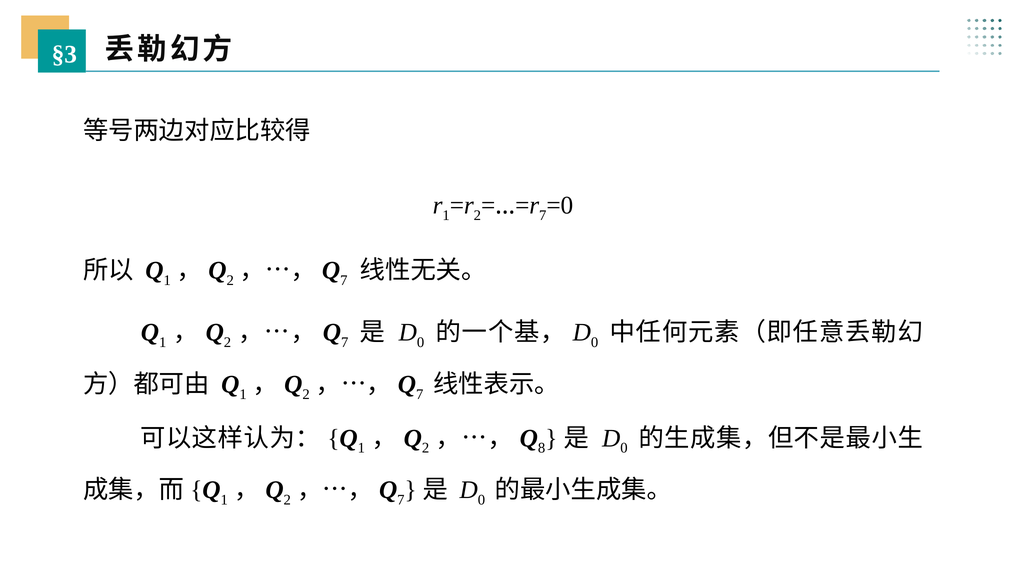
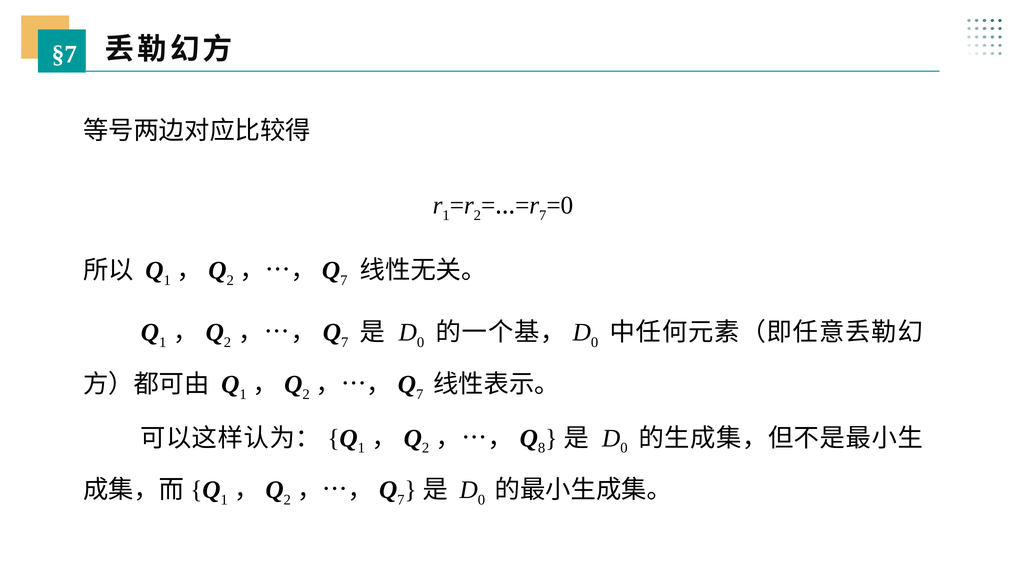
§3: §3 -> §7
